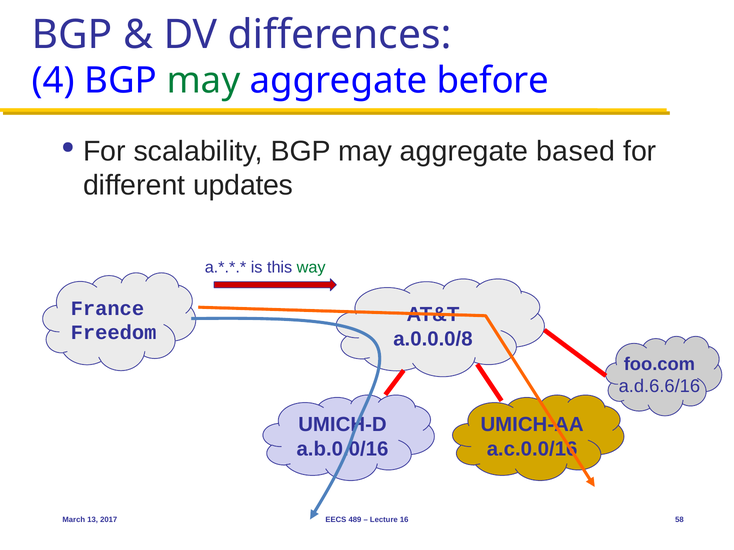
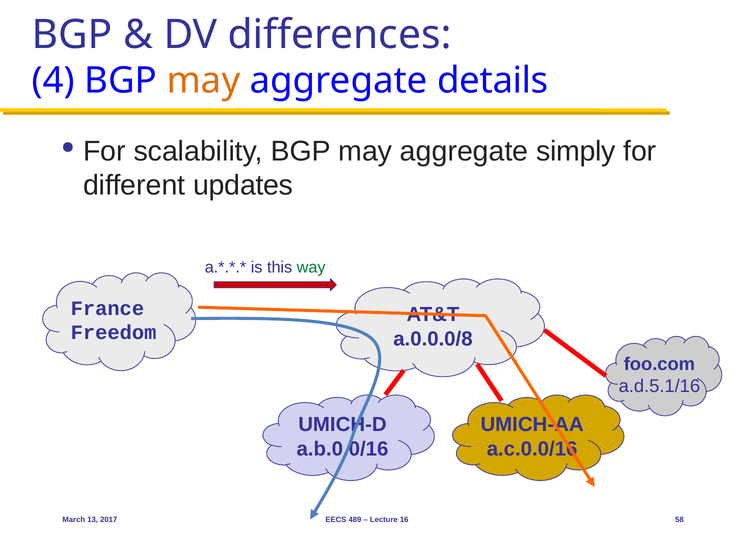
may at (203, 81) colour: green -> orange
before: before -> details
based: based -> simply
a.d.6.6/16: a.d.6.6/16 -> a.d.5.1/16
